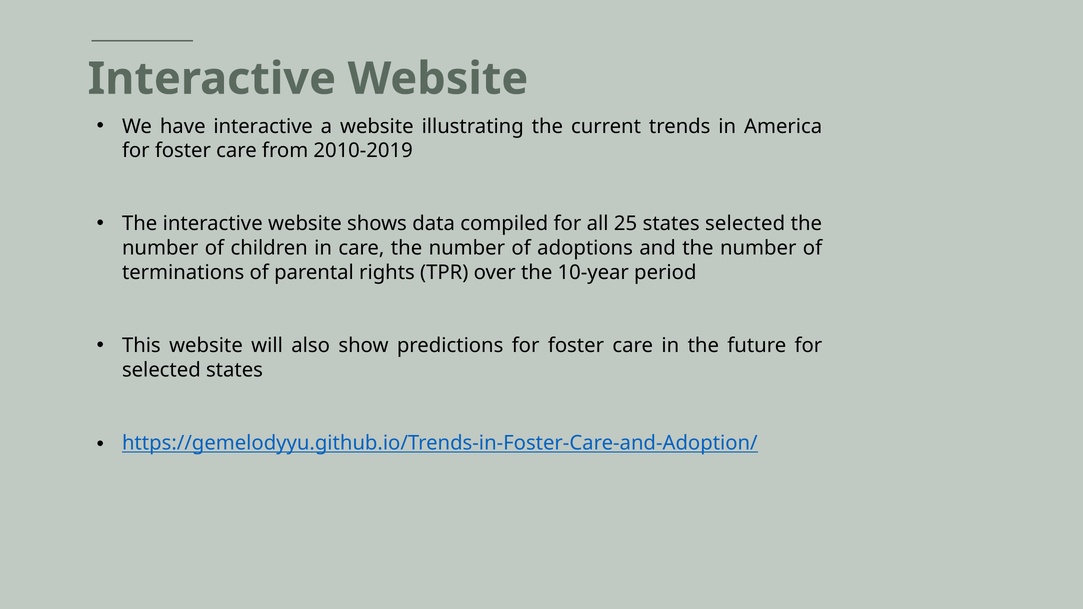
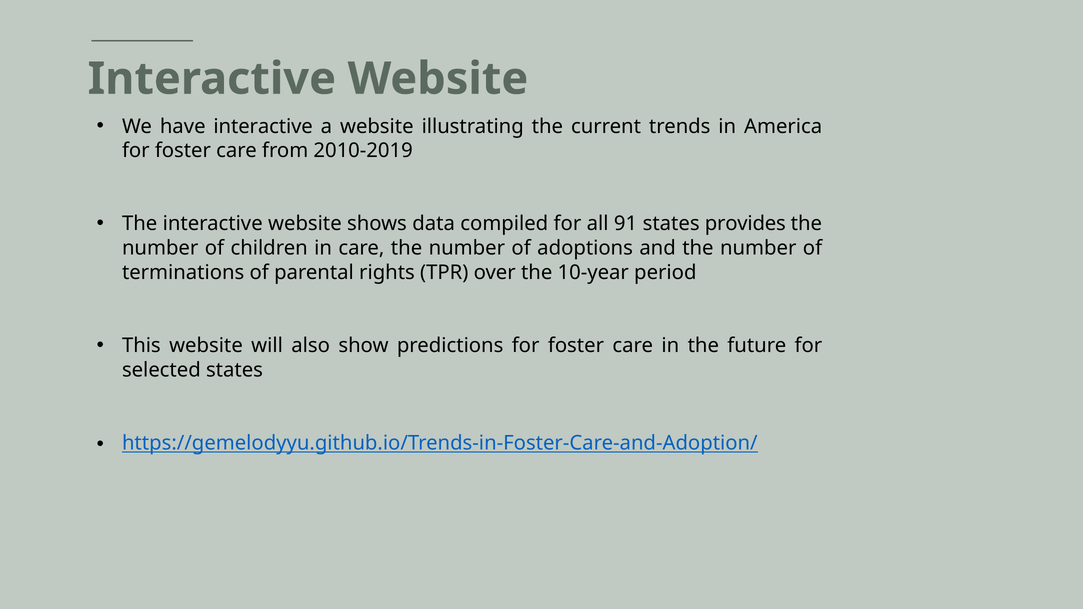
25: 25 -> 91
states selected: selected -> provides
